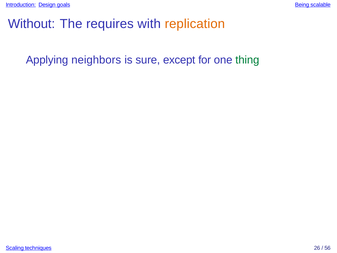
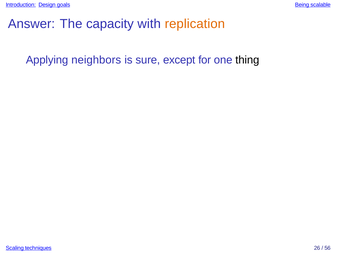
Without: Without -> Answer
requires: requires -> capacity
thing colour: green -> black
